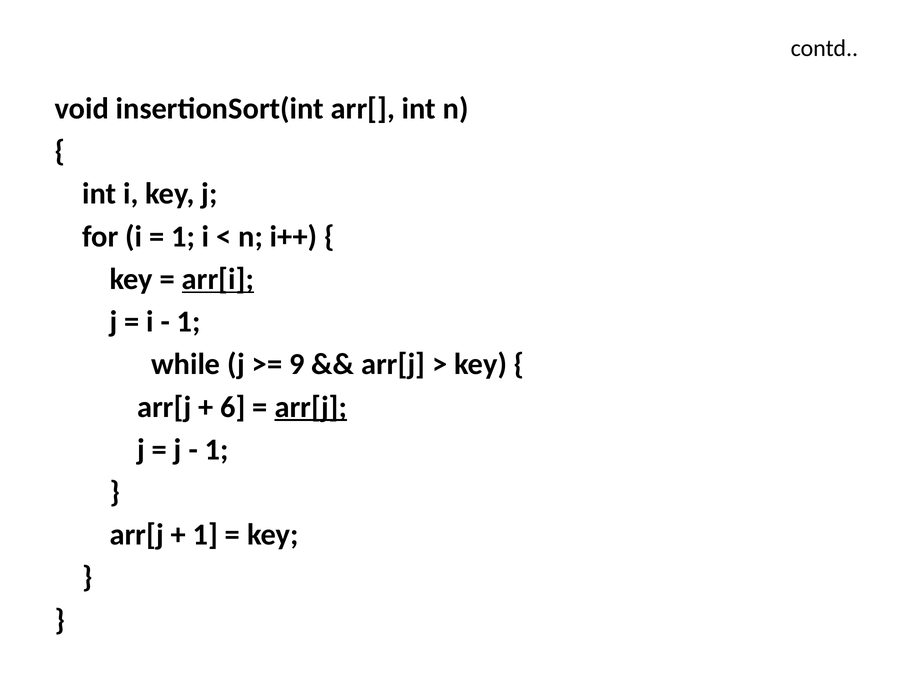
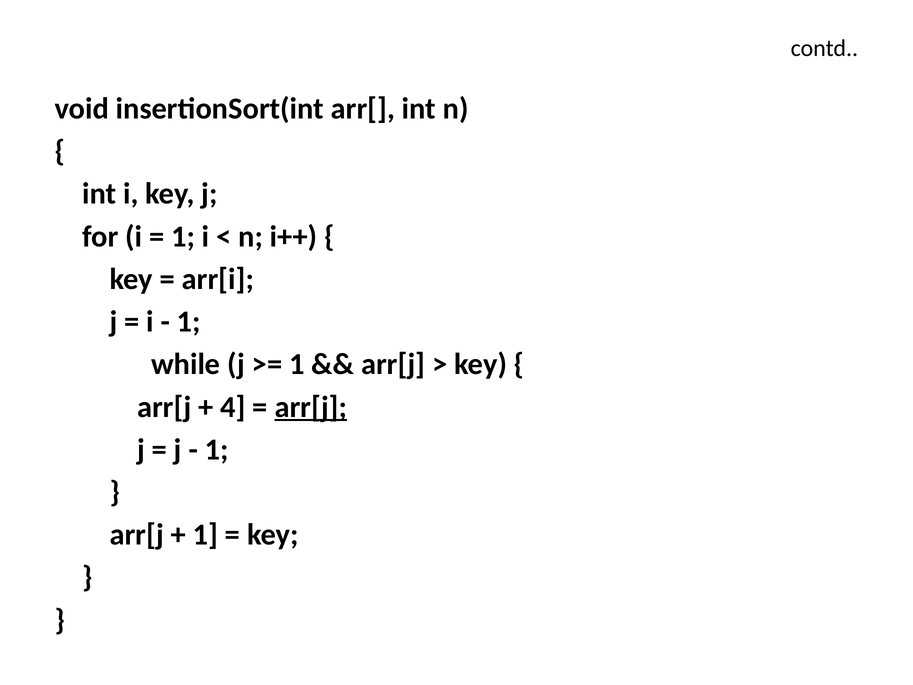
arr[i underline: present -> none
9 at (297, 364): 9 -> 1
6: 6 -> 4
